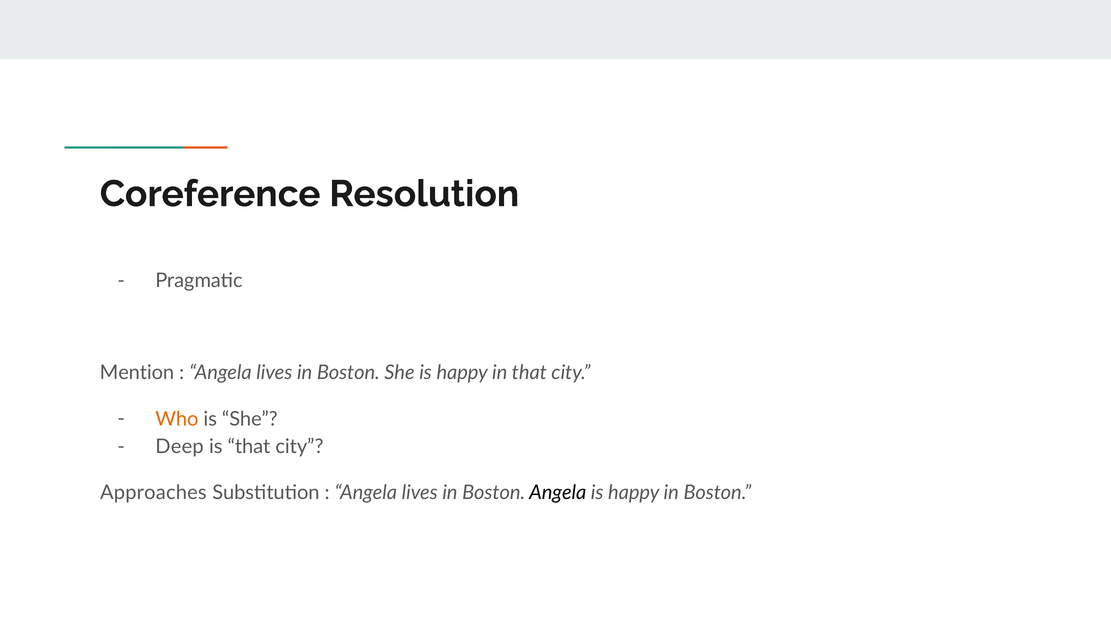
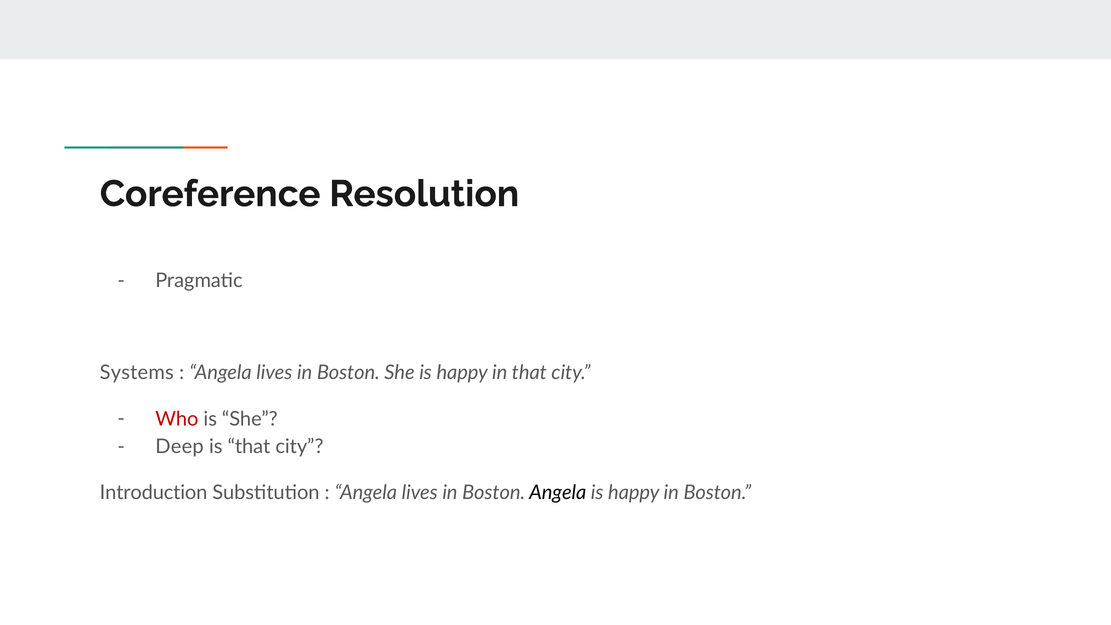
Mention: Mention -> Systems
Who colour: orange -> red
Approaches: Approaches -> Introduction
